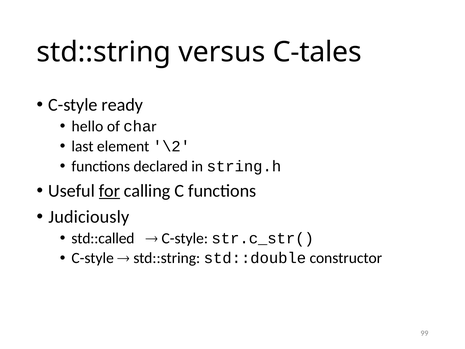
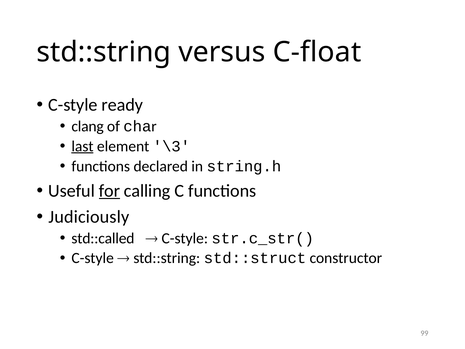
C-tales: C-tales -> C-float
hello: hello -> clang
last underline: none -> present
\2: \2 -> \3
std::double: std::double -> std::struct
